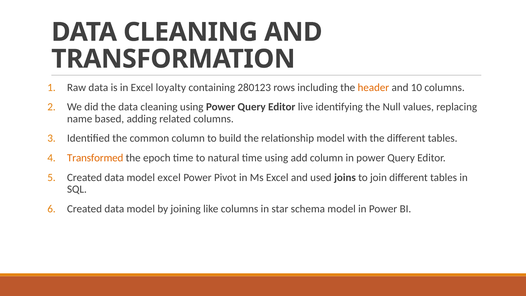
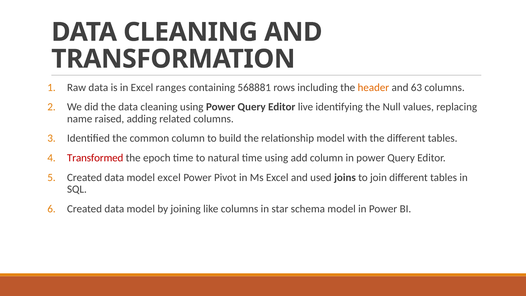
loyalty: loyalty -> ranges
280123: 280123 -> 568881
10: 10 -> 63
based: based -> raised
Transformed colour: orange -> red
